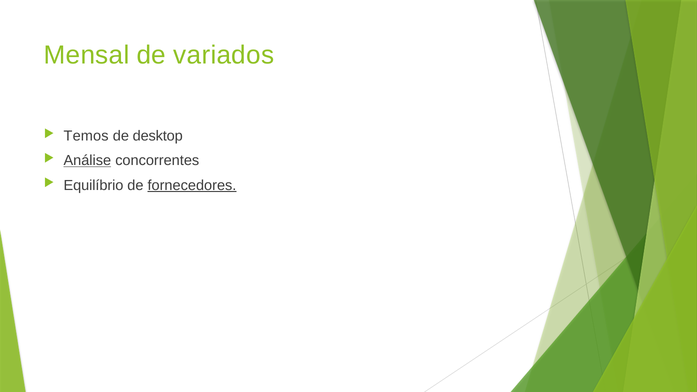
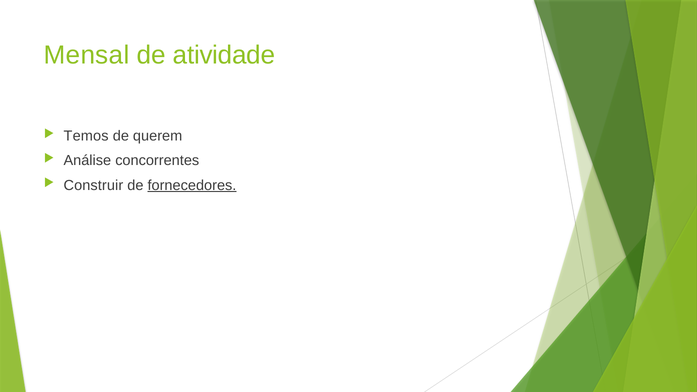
variados: variados -> atividade
desktop: desktop -> querem
Análise underline: present -> none
Equilíbrio: Equilíbrio -> Construir
